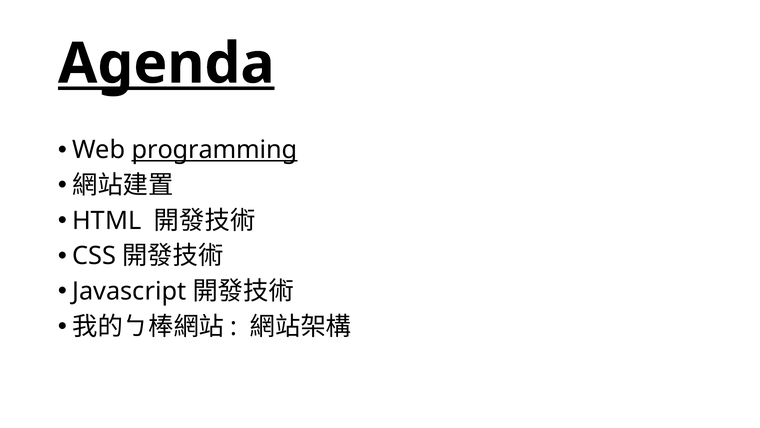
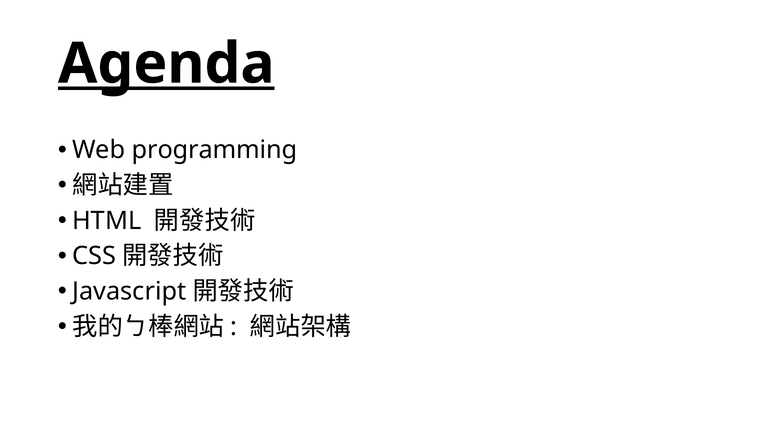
programming underline: present -> none
